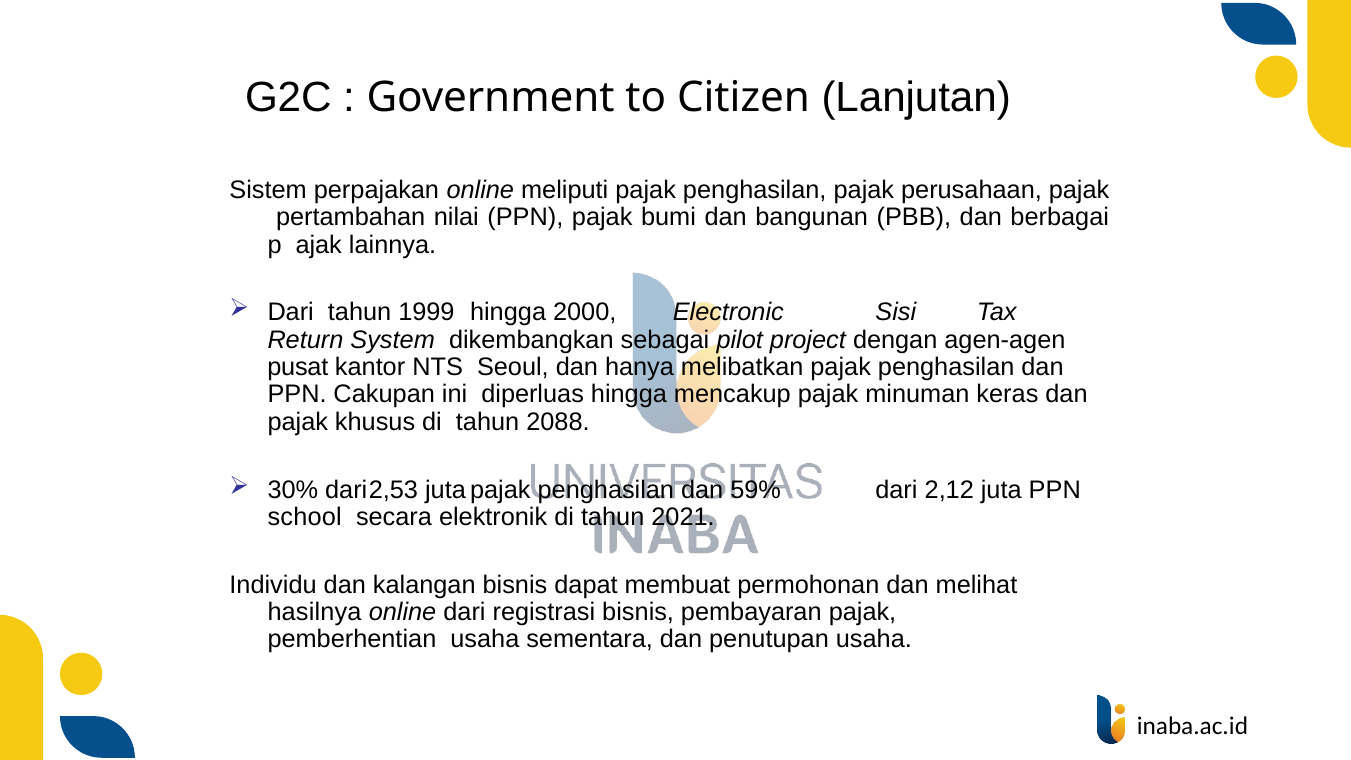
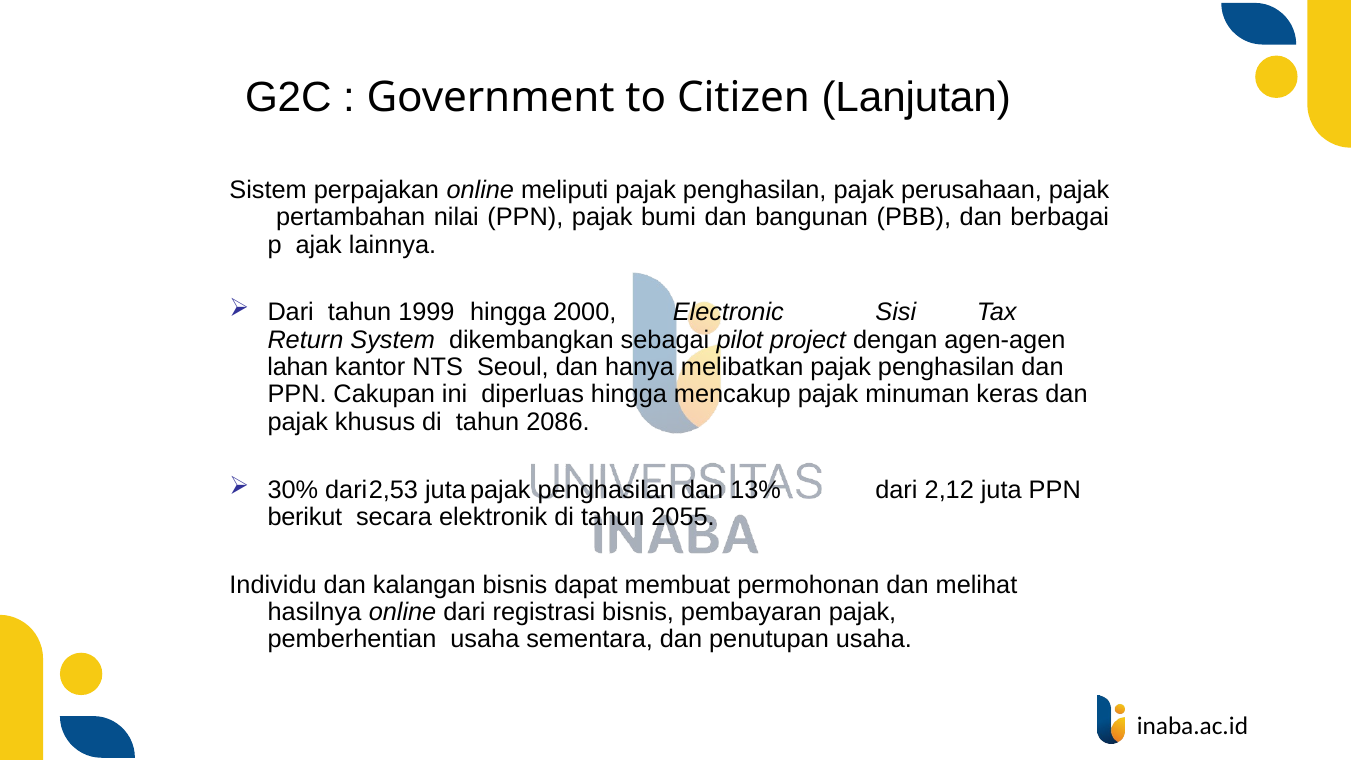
pusat: pusat -> lahan
2088: 2088 -> 2086
59%: 59% -> 13%
school: school -> berikut
2021: 2021 -> 2055
